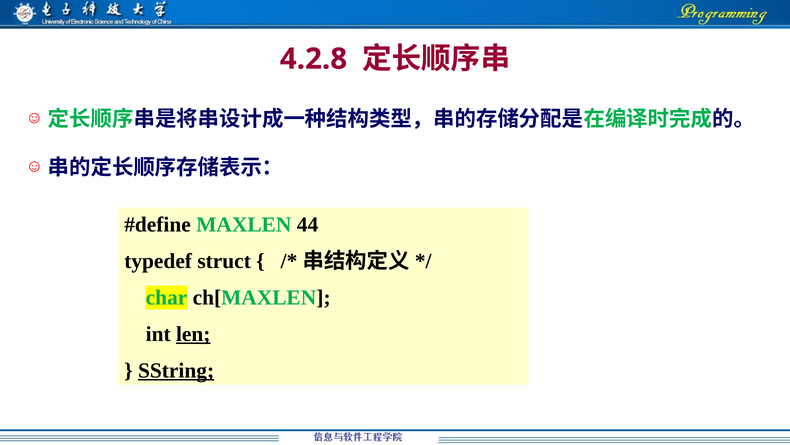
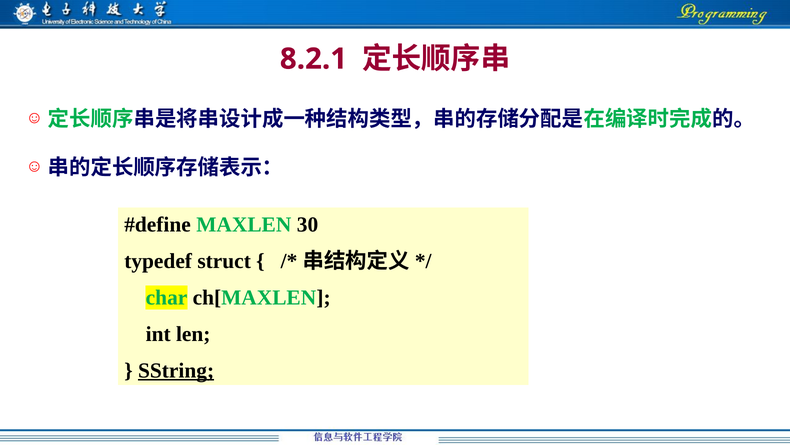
4.2.8: 4.2.8 -> 8.2.1
44: 44 -> 30
len underline: present -> none
